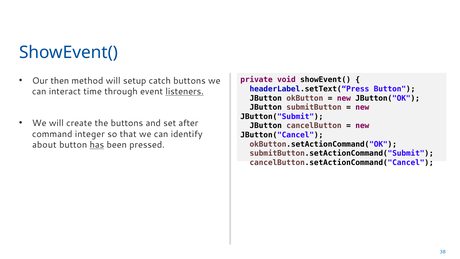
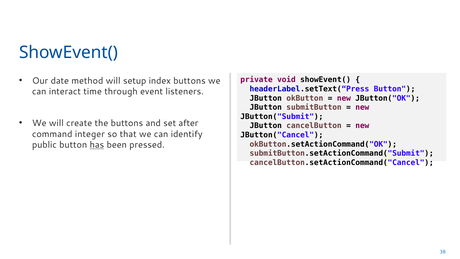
then: then -> date
catch: catch -> index
listeners underline: present -> none
about: about -> public
